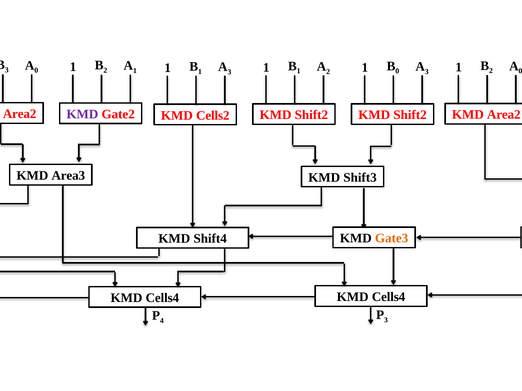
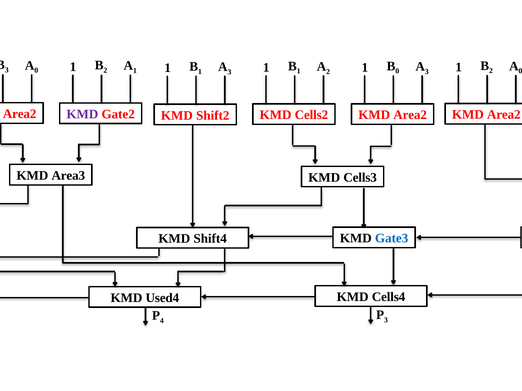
Shift2 at (311, 115): Shift2 -> Cells2
Shift2 at (410, 115): Shift2 -> Area2
Cells2: Cells2 -> Shift2
Shift3: Shift3 -> Cells3
Gate3 colour: orange -> blue
Cells4 at (162, 298): Cells4 -> Used4
